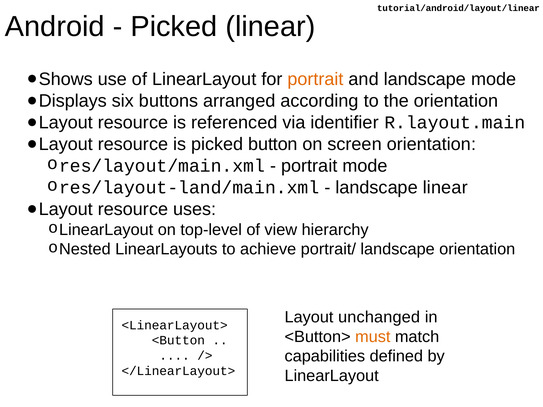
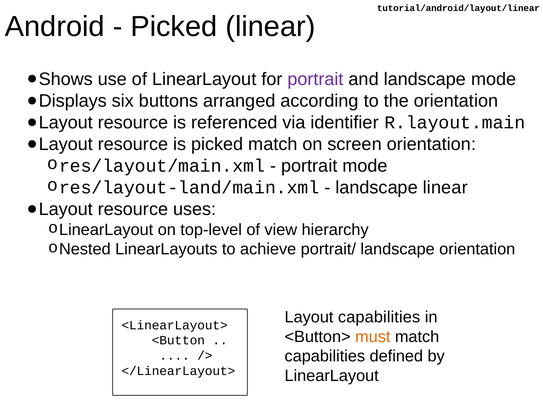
portrait at (316, 79) colour: orange -> purple
picked button: button -> match
Layout unchanged: unchanged -> capabilities
